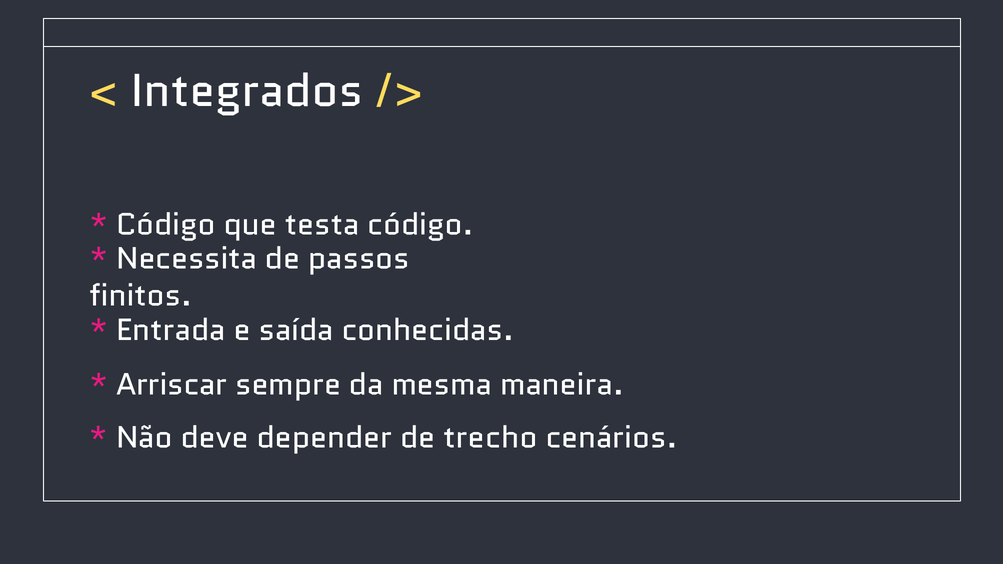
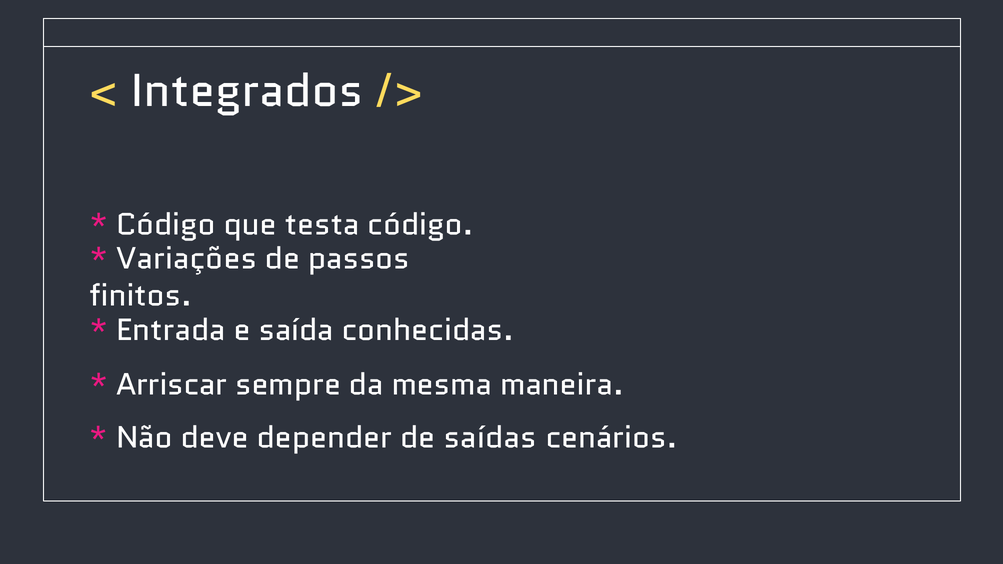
Necessita: Necessita -> Variações
trecho: trecho -> saídas
